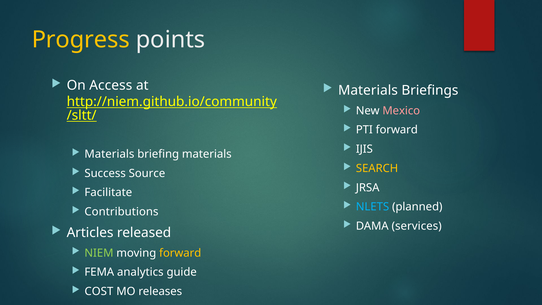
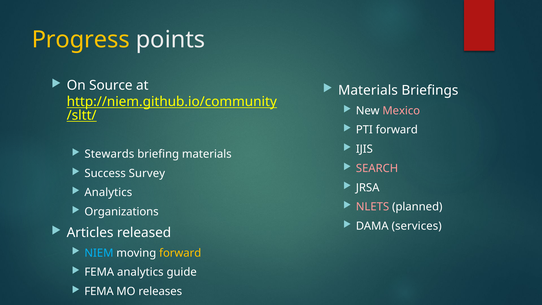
Access: Access -> Source
Materials at (109, 154): Materials -> Stewards
SEARCH colour: yellow -> pink
Source: Source -> Survey
Facilitate at (108, 193): Facilitate -> Analytics
NLETS colour: light blue -> pink
Contributions: Contributions -> Organizations
NIEM colour: light green -> light blue
COST at (99, 291): COST -> FEMA
